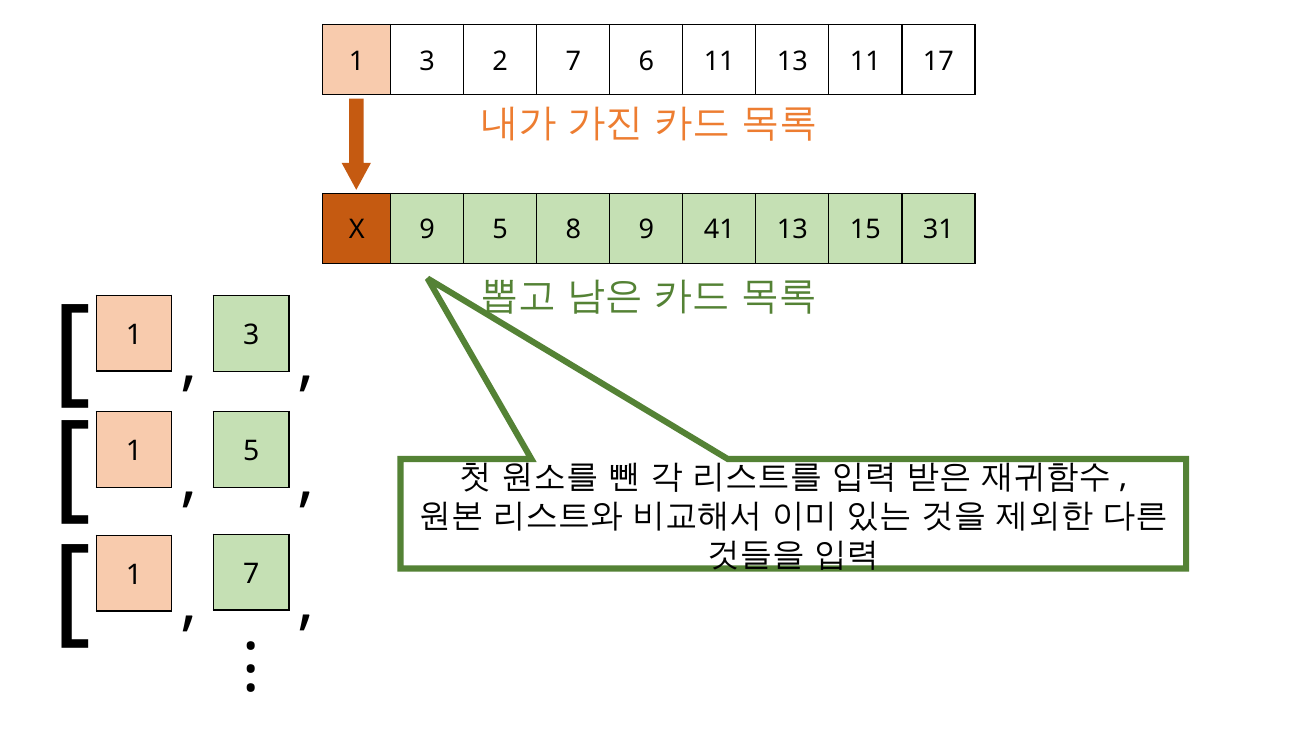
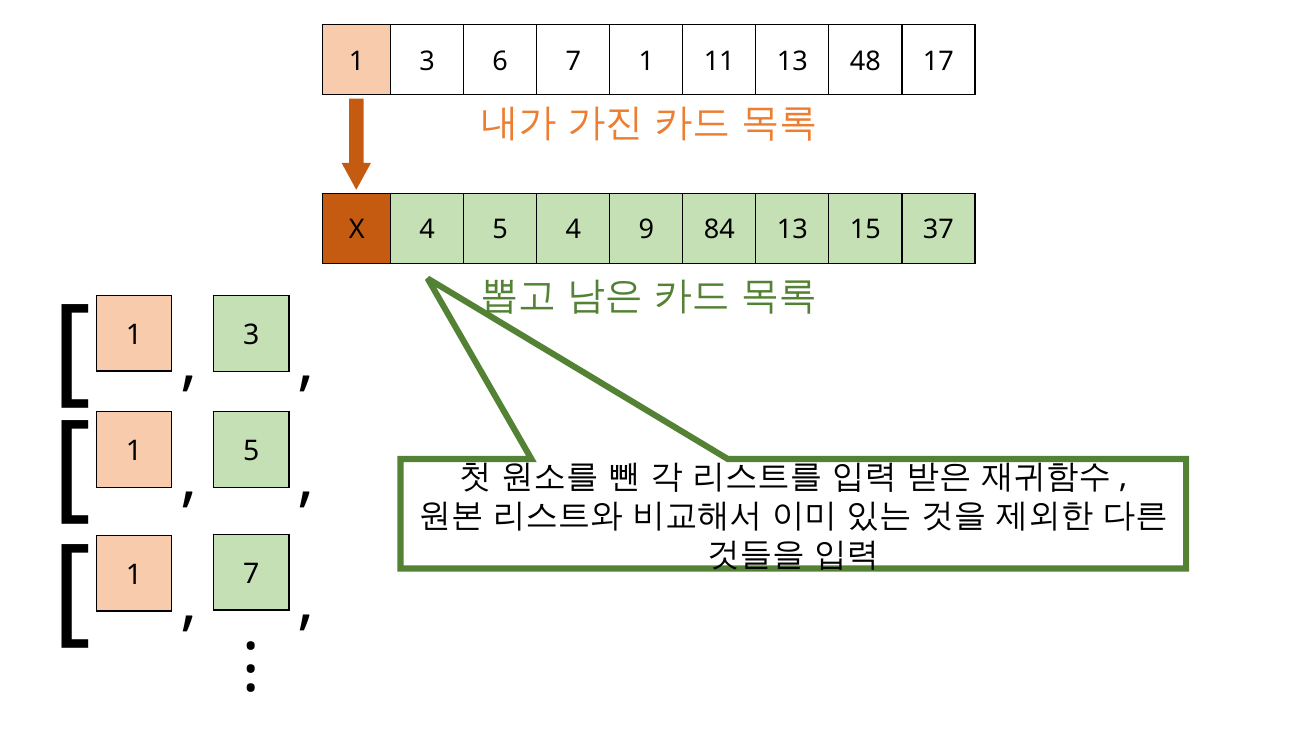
2: 2 -> 6
7 6: 6 -> 1
13 11: 11 -> 48
X 9: 9 -> 4
5 8: 8 -> 4
41: 41 -> 84
31: 31 -> 37
